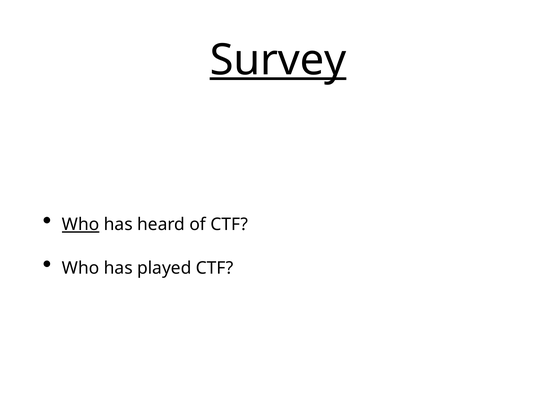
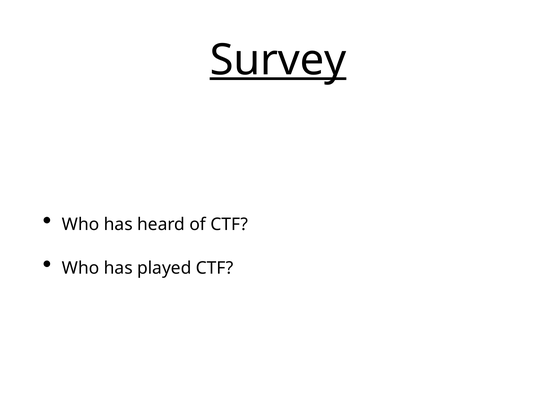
Who at (81, 225) underline: present -> none
